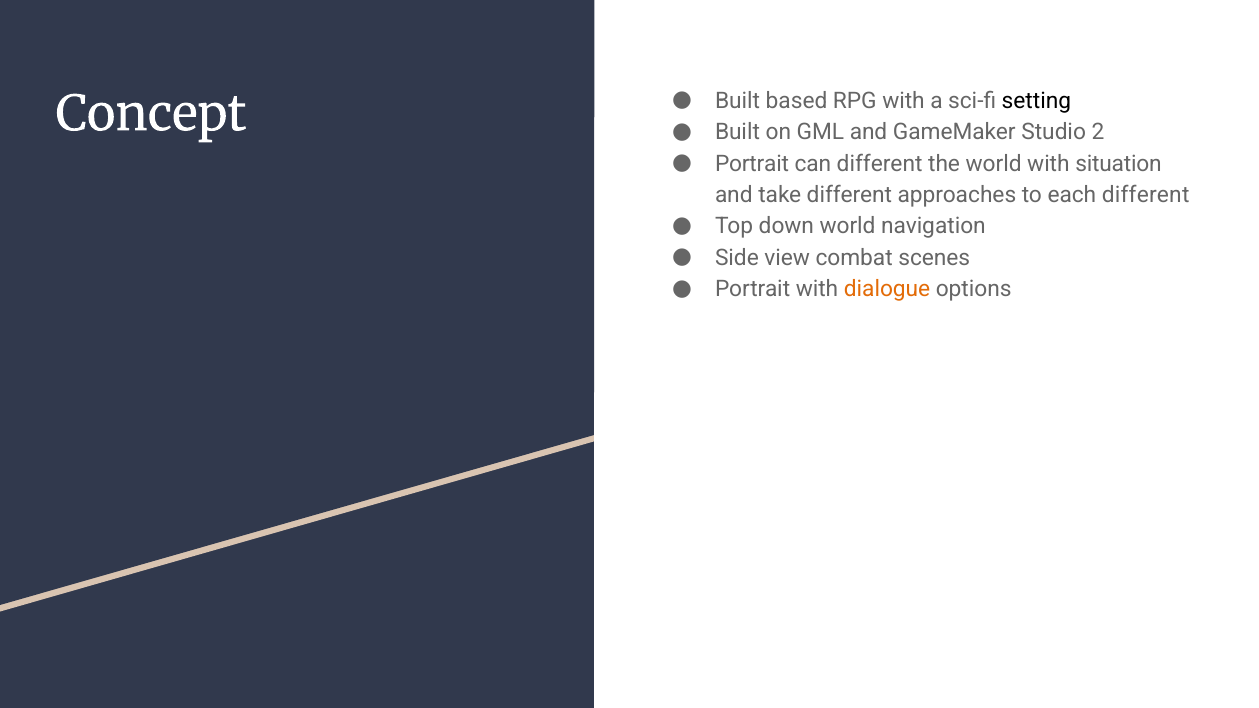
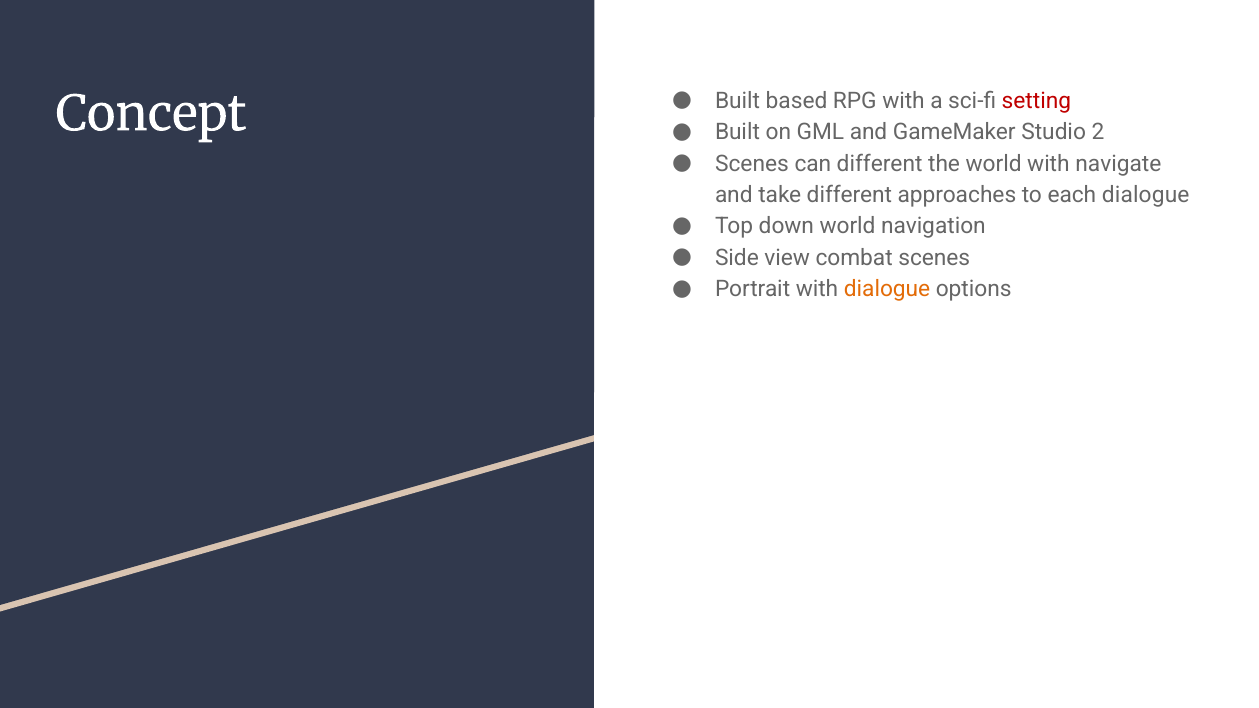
setting colour: black -> red
Portrait at (752, 164): Portrait -> Scenes
situation: situation -> navigate
each different: different -> dialogue
